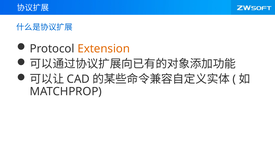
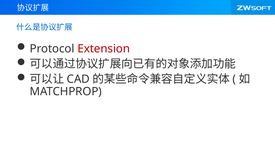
Extension colour: orange -> red
